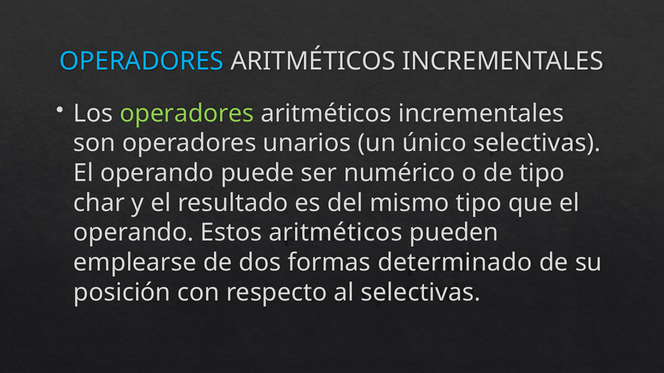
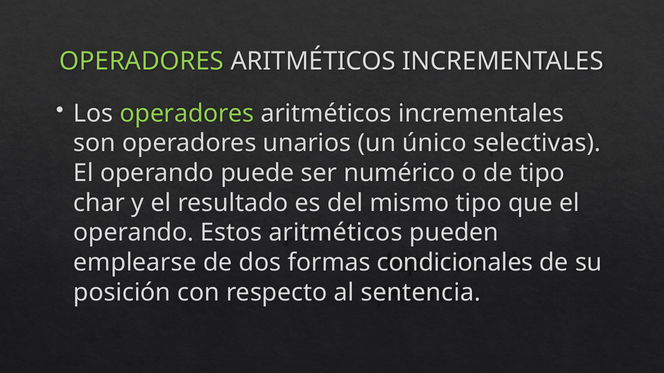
OPERADORES at (142, 61) colour: light blue -> light green
determinado: determinado -> condicionales
al selectivas: selectivas -> sentencia
